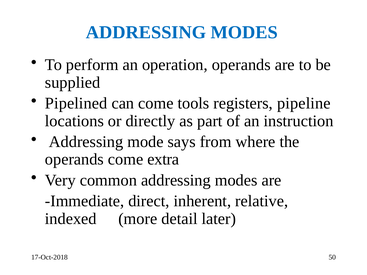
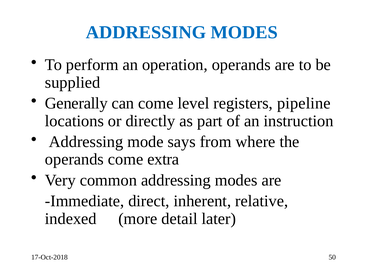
Pipelined: Pipelined -> Generally
tools: tools -> level
